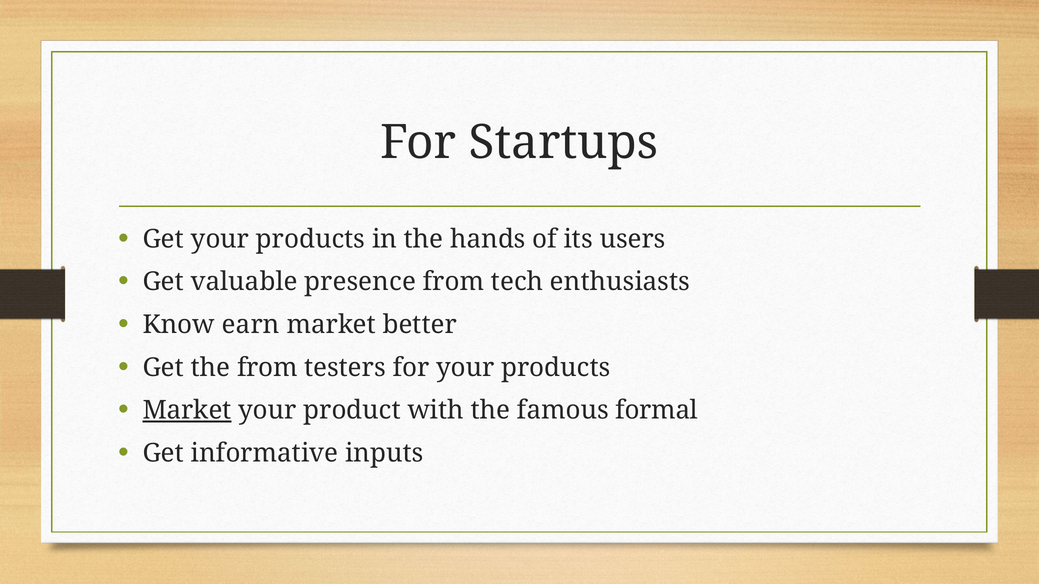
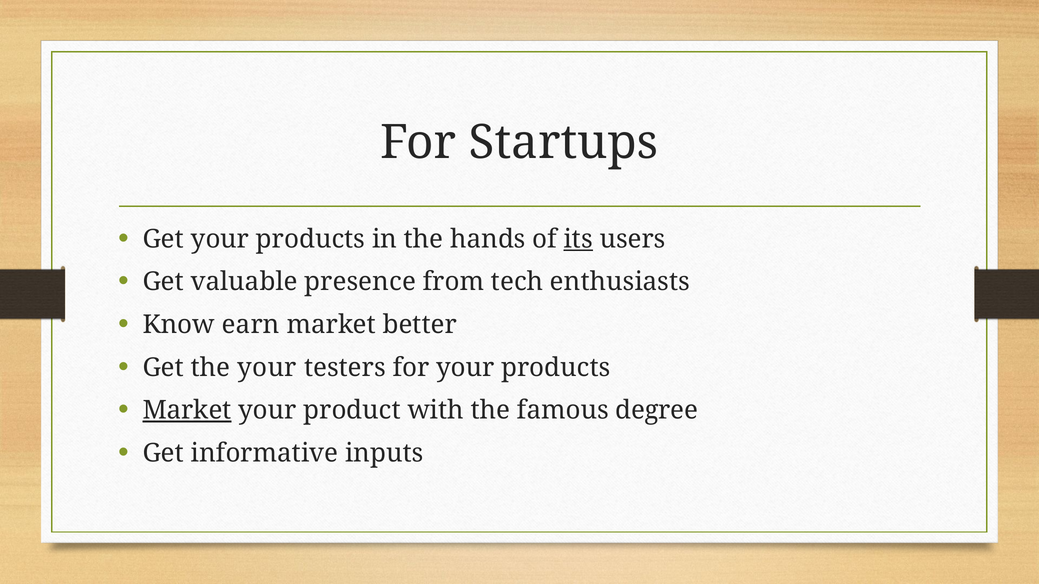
its underline: none -> present
the from: from -> your
formal: formal -> degree
